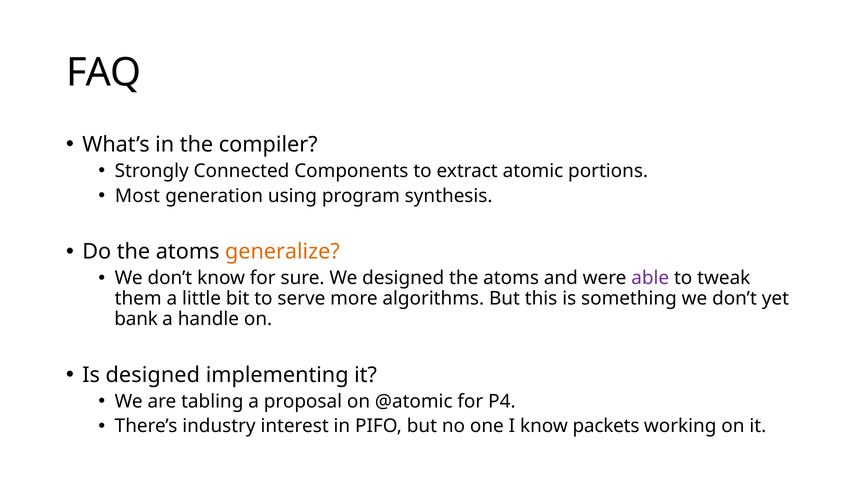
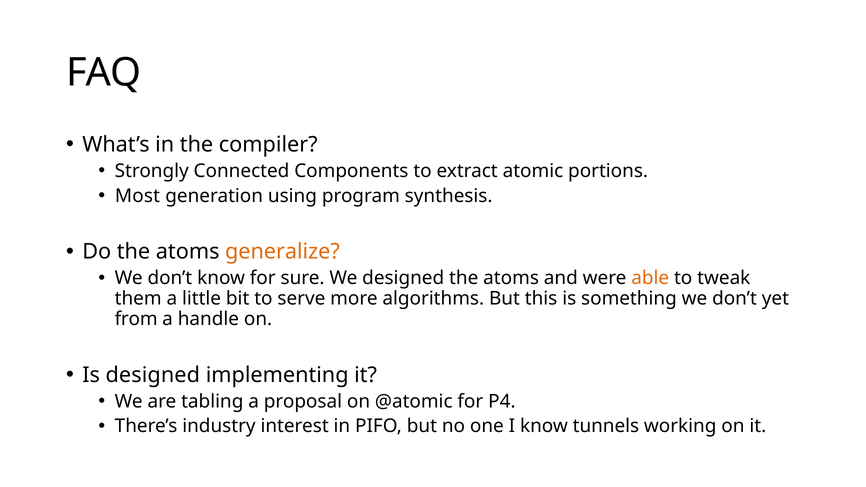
able colour: purple -> orange
bank: bank -> from
packets: packets -> tunnels
